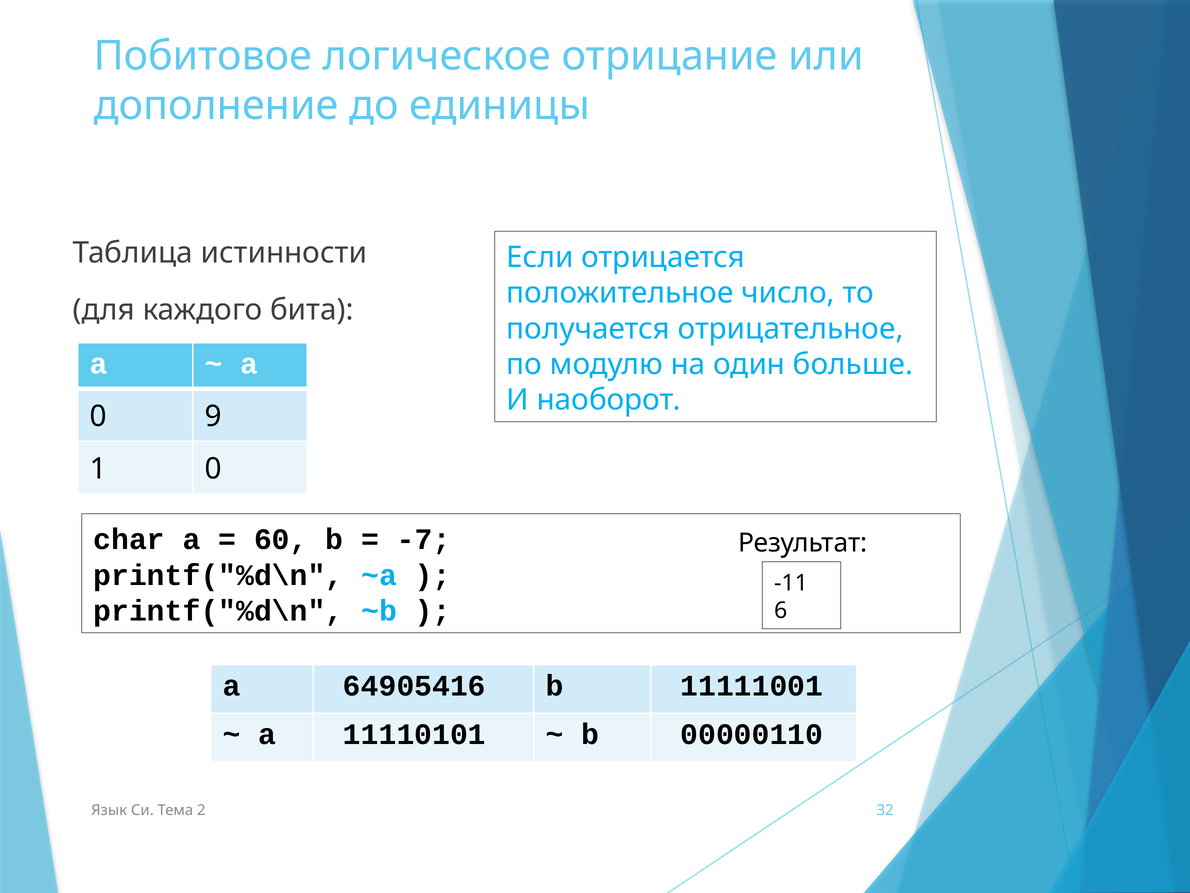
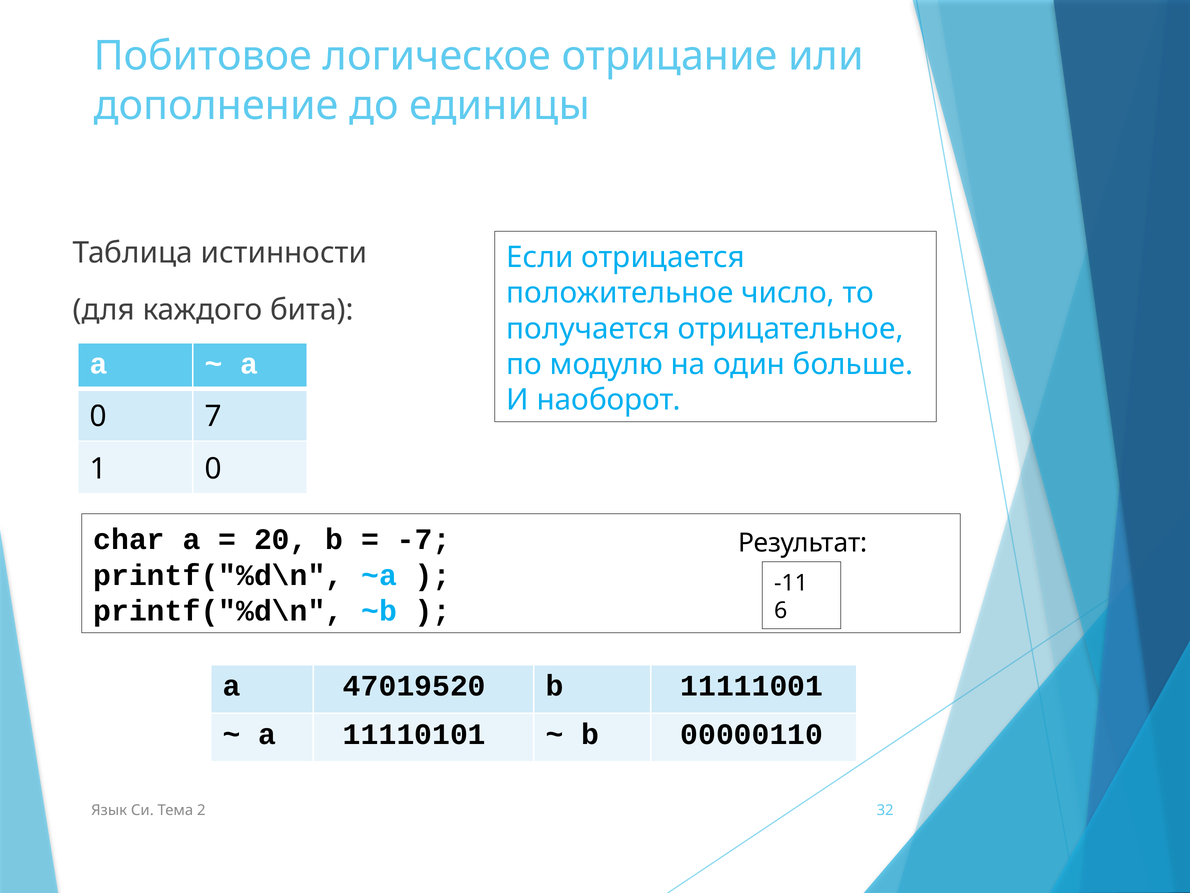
9: 9 -> 7
60: 60 -> 20
64905416: 64905416 -> 47019520
